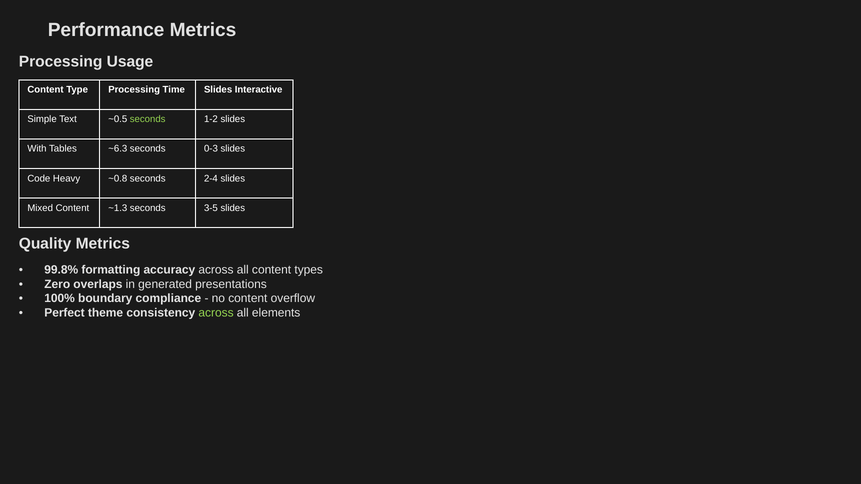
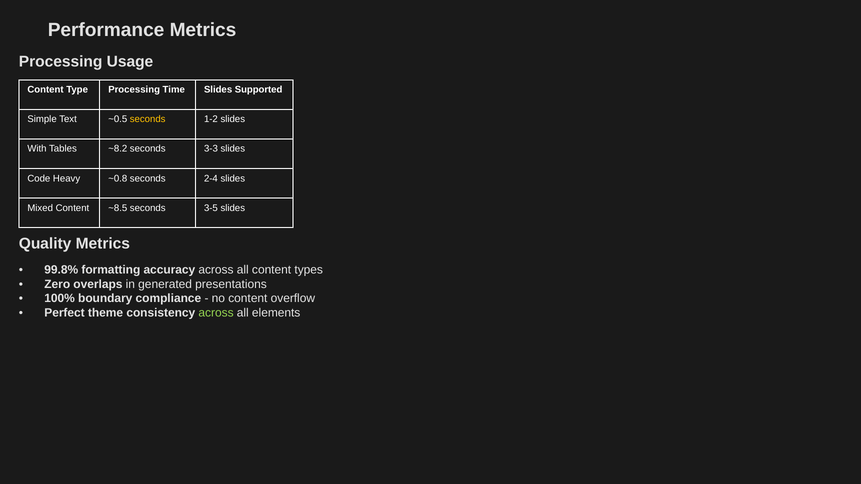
Interactive: Interactive -> Supported
seconds at (148, 119) colour: light green -> yellow
~6.3: ~6.3 -> ~8.2
0-3: 0-3 -> 3-3
~1.3: ~1.3 -> ~8.5
